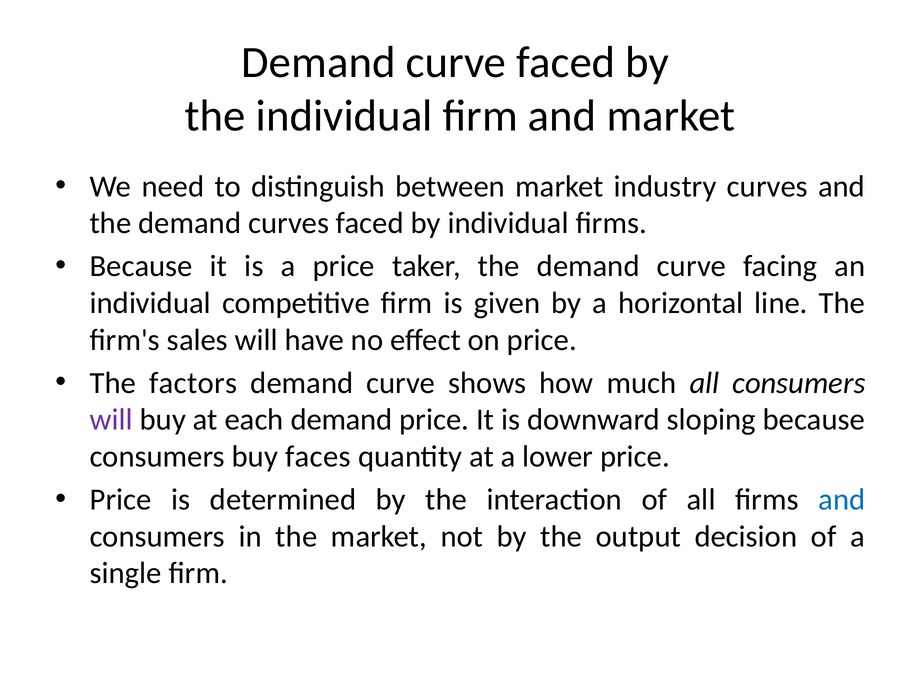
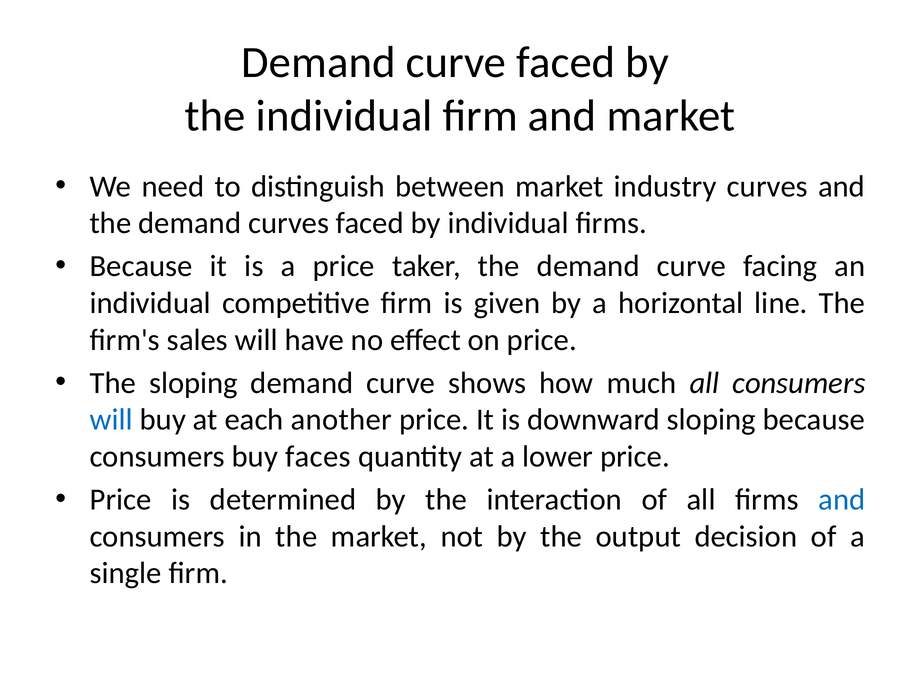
The factors: factors -> sloping
will at (111, 420) colour: purple -> blue
each demand: demand -> another
